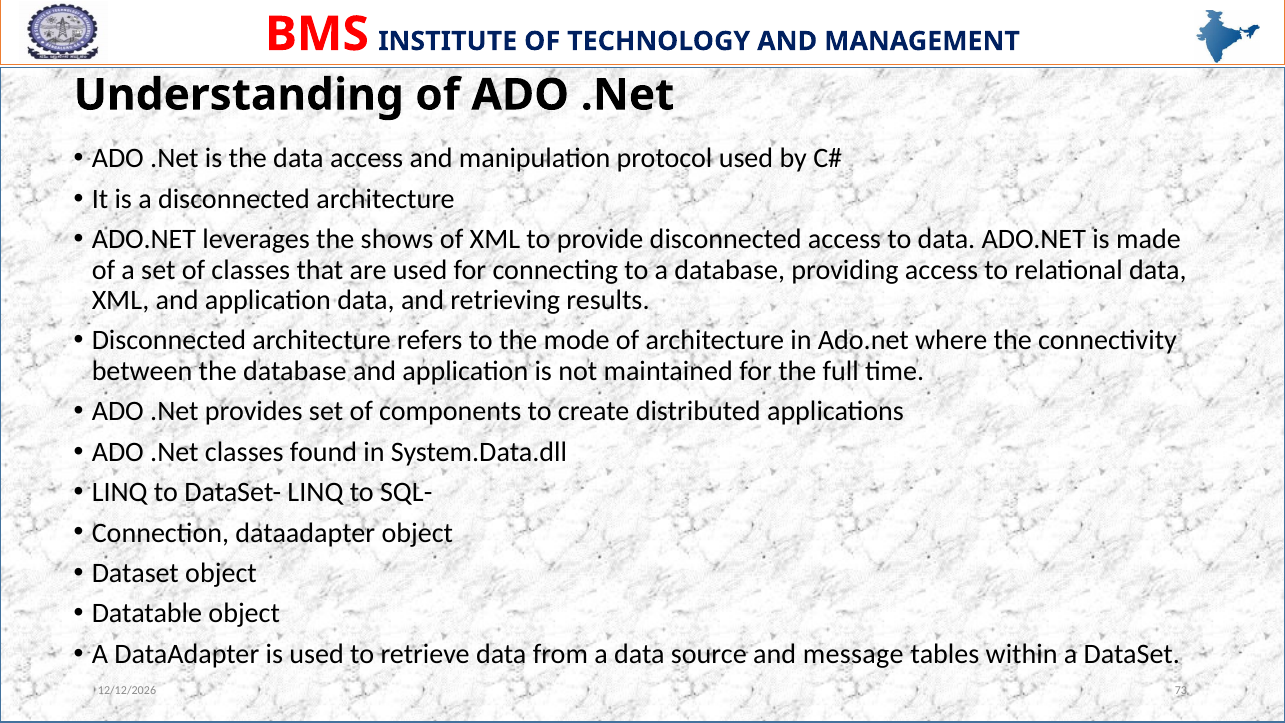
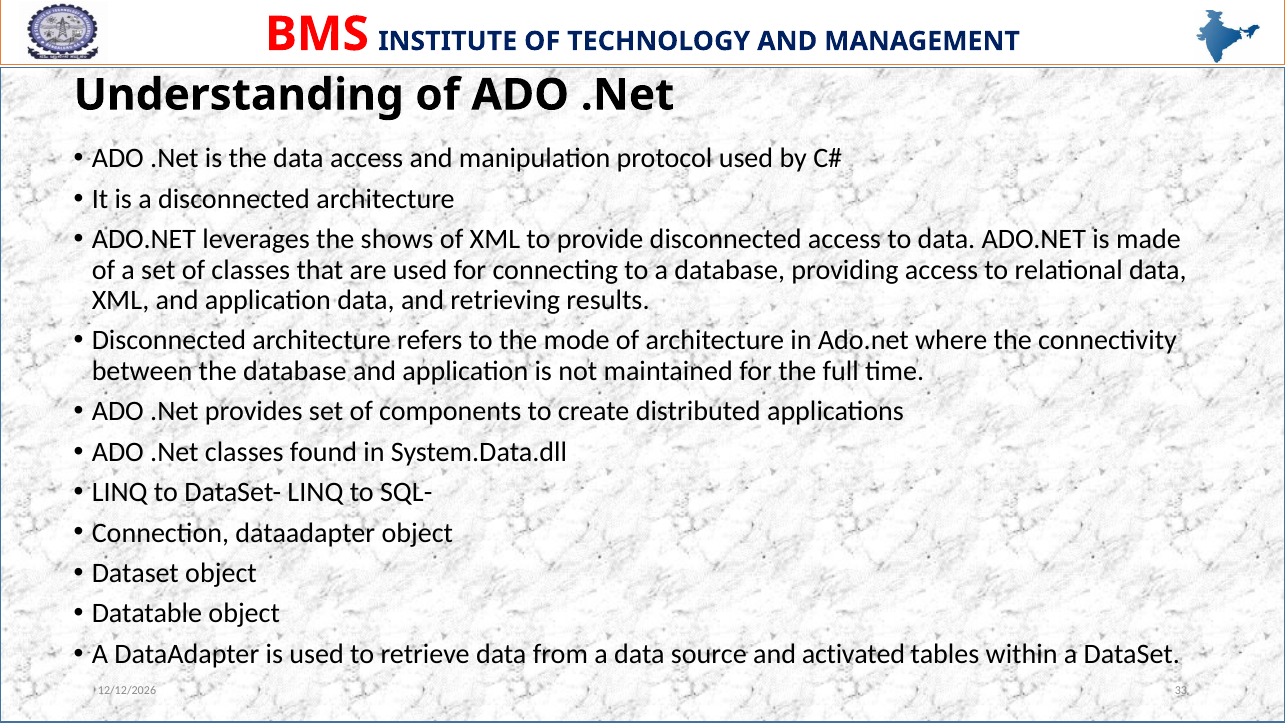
message: message -> activated
73: 73 -> 33
